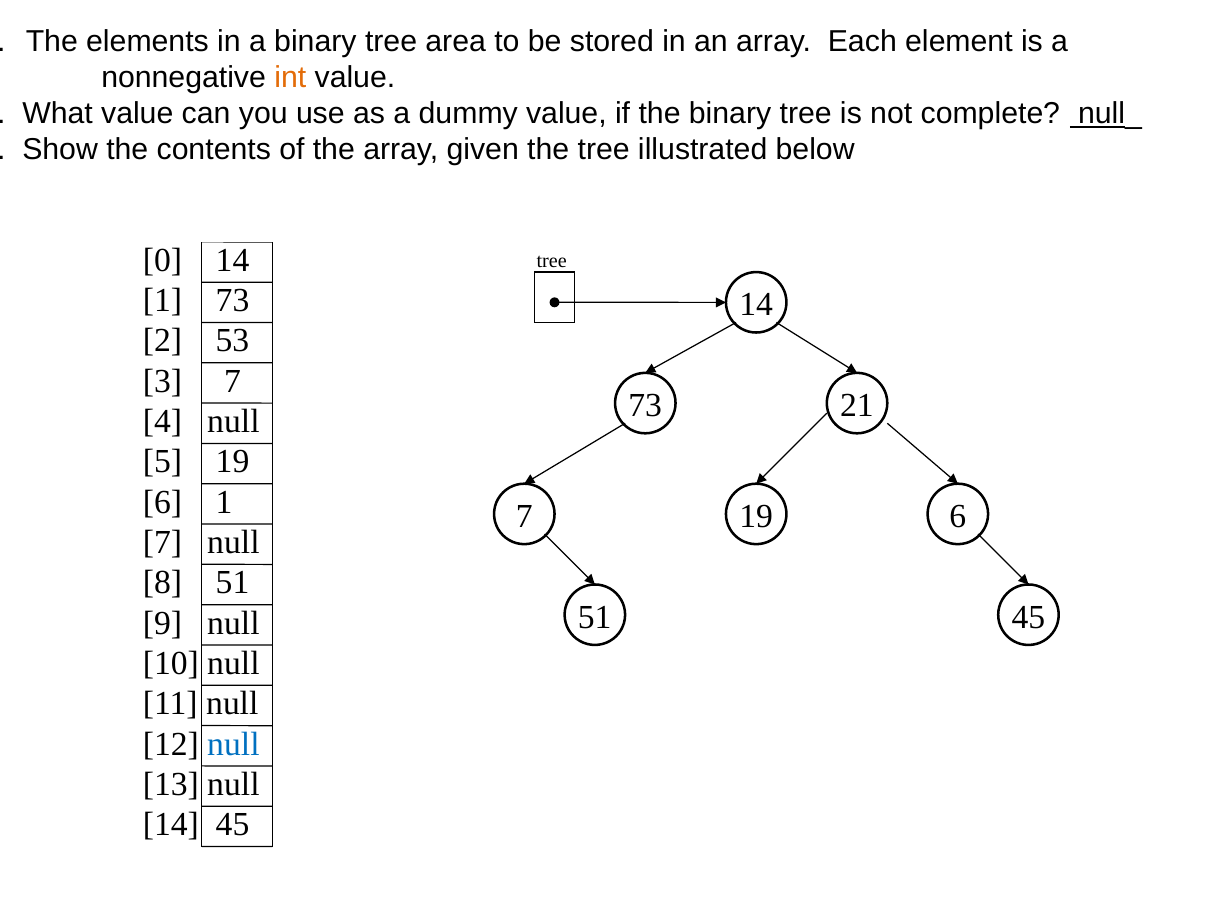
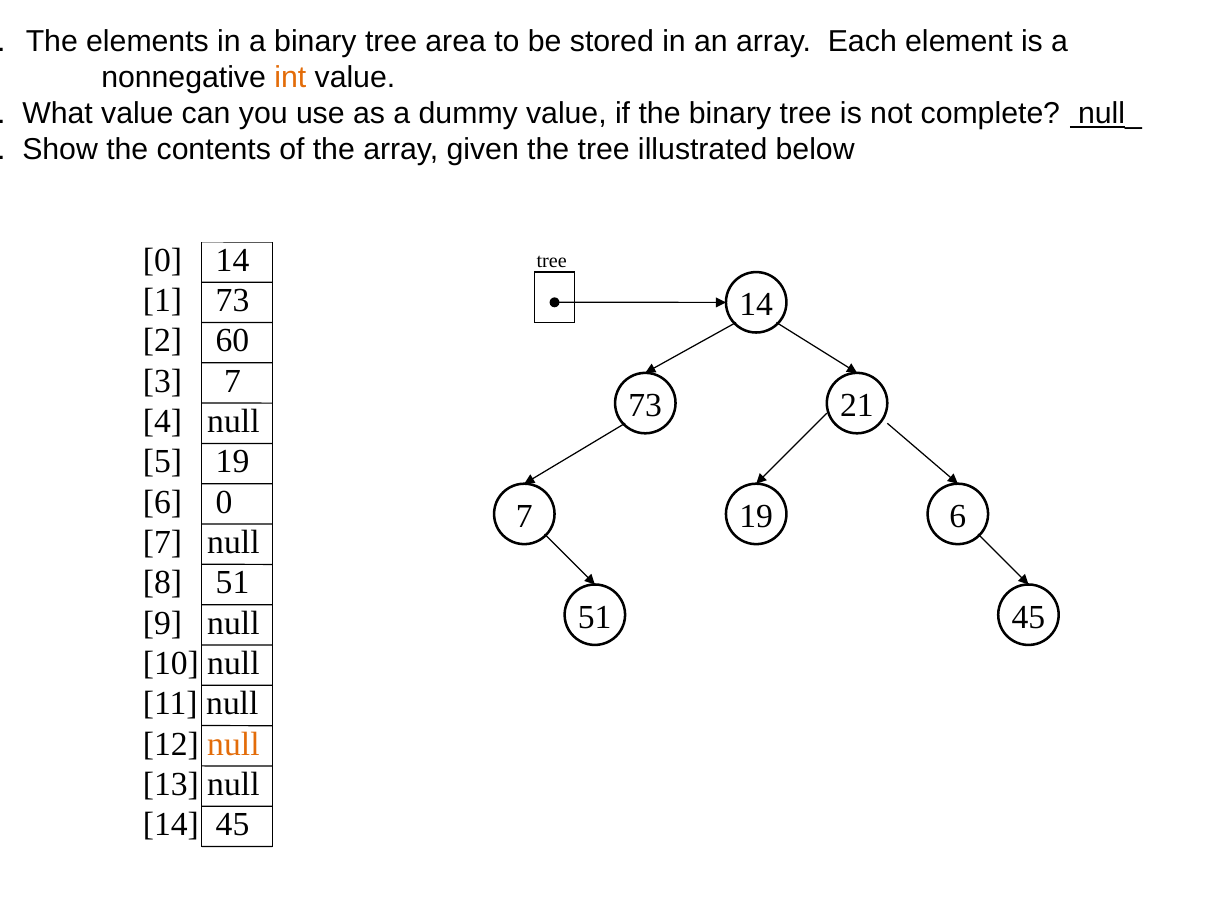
53: 53 -> 60
6 1: 1 -> 0
null at (233, 745) colour: blue -> orange
